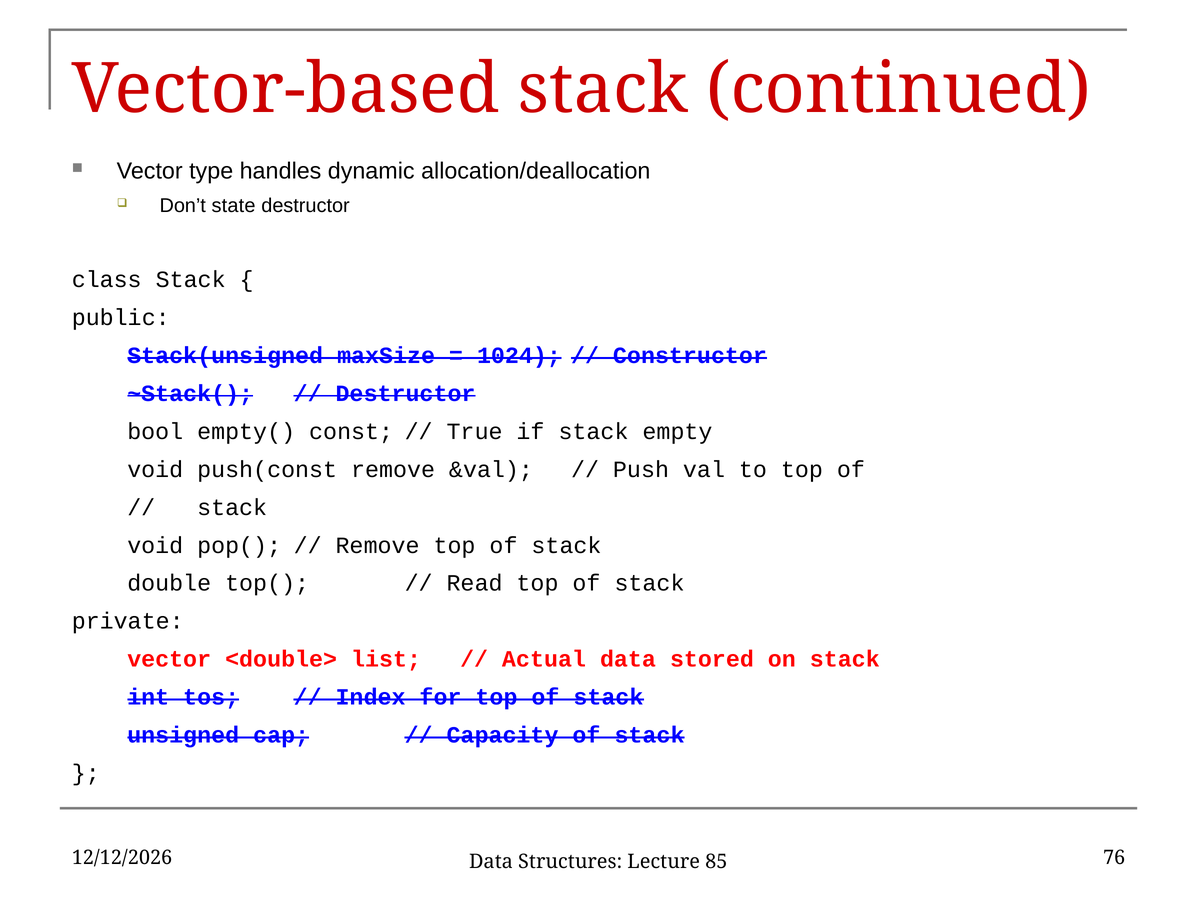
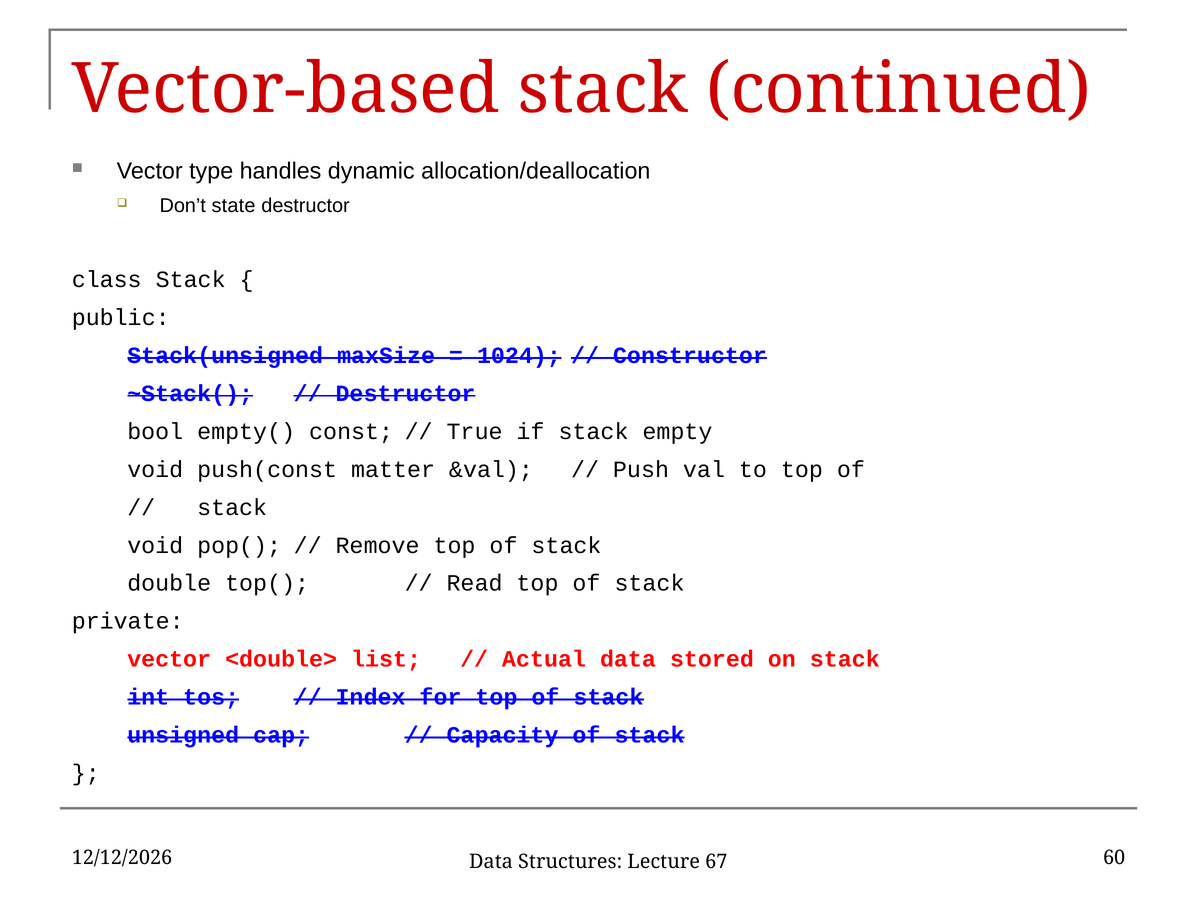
push(const remove: remove -> matter
76: 76 -> 60
85: 85 -> 67
